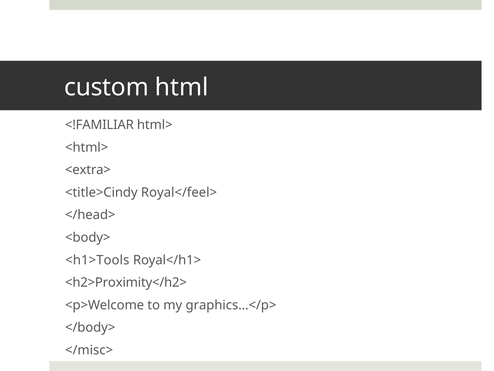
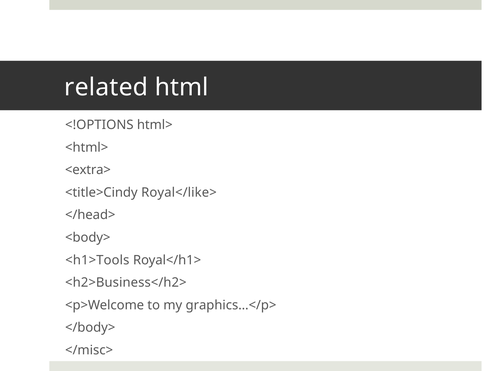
custom: custom -> related
<!FAMILIAR: <!FAMILIAR -> <!OPTIONS
Royal</feel>: Royal</feel> -> Royal</like>
<h2>Proximity</h2>: <h2>Proximity</h2> -> <h2>Business</h2>
